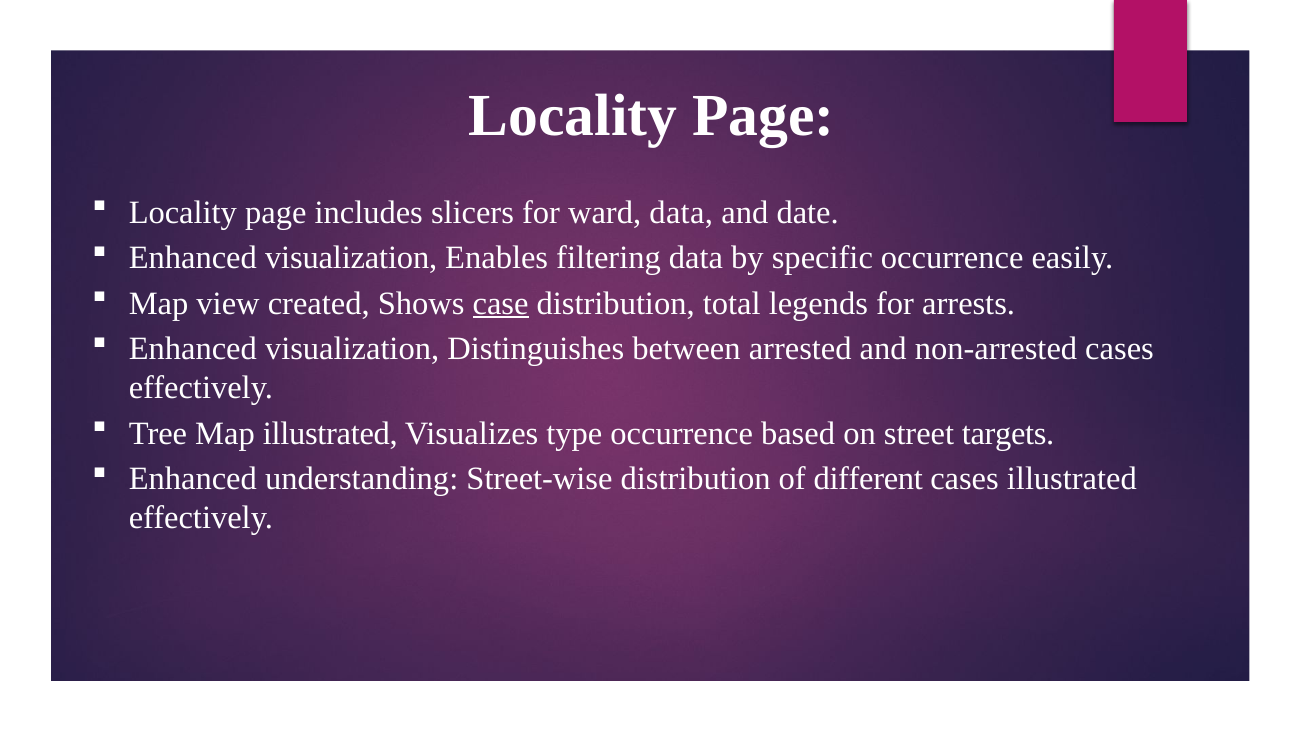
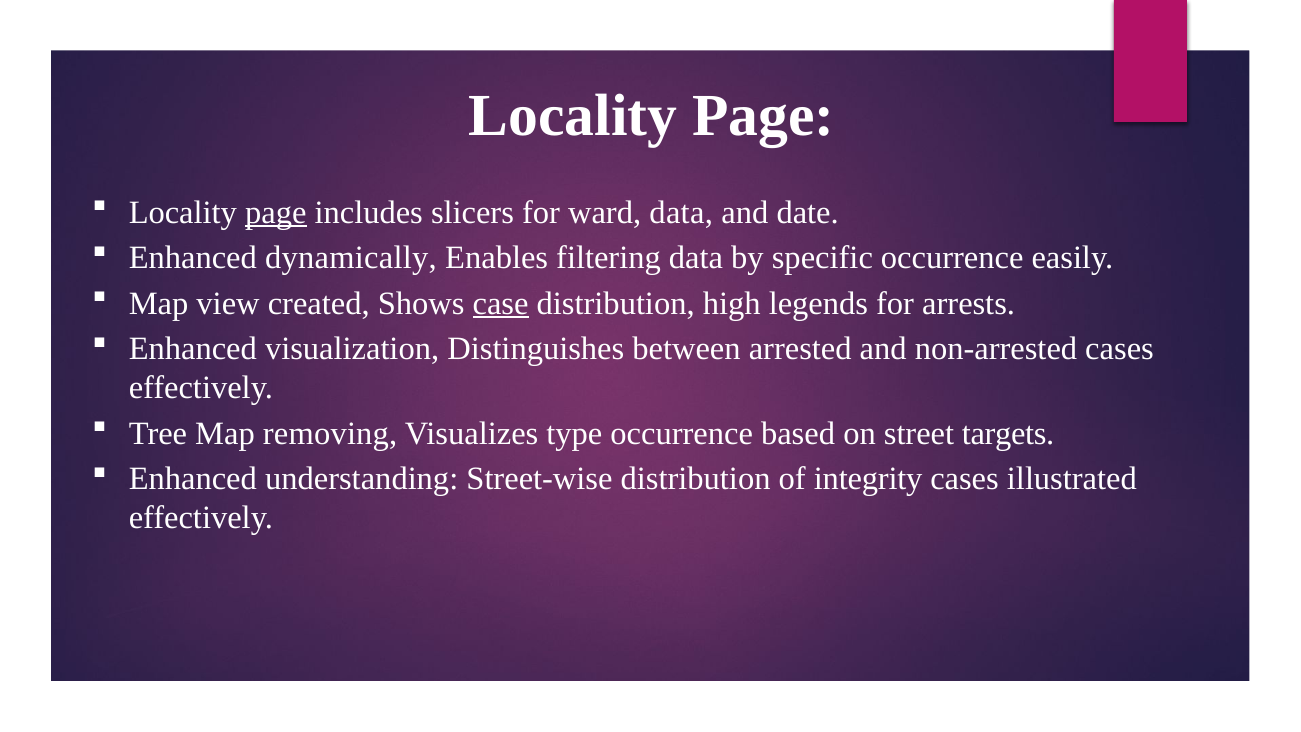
page at (276, 212) underline: none -> present
visualization at (351, 258): visualization -> dynamically
total: total -> high
Map illustrated: illustrated -> removing
different: different -> integrity
